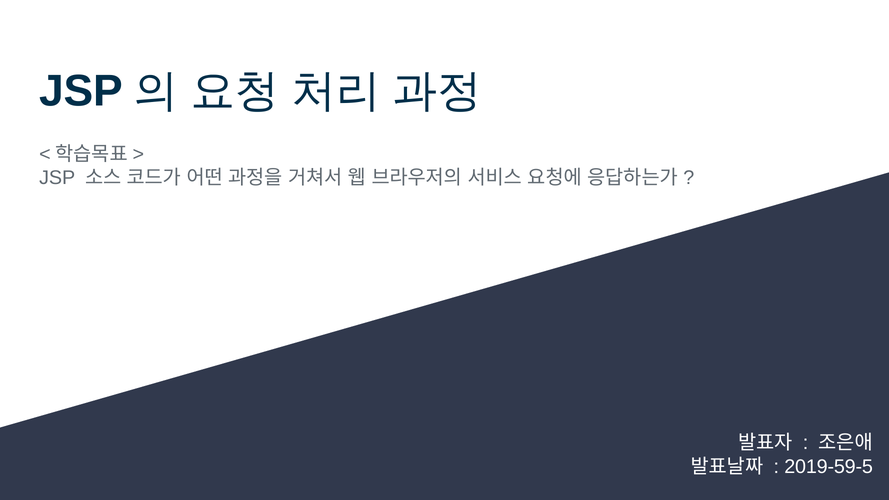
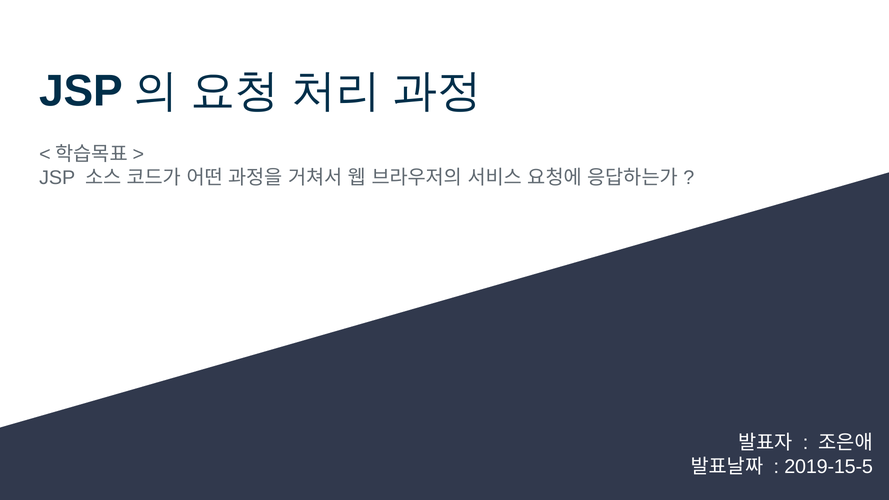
2019-59-5: 2019-59-5 -> 2019-15-5
